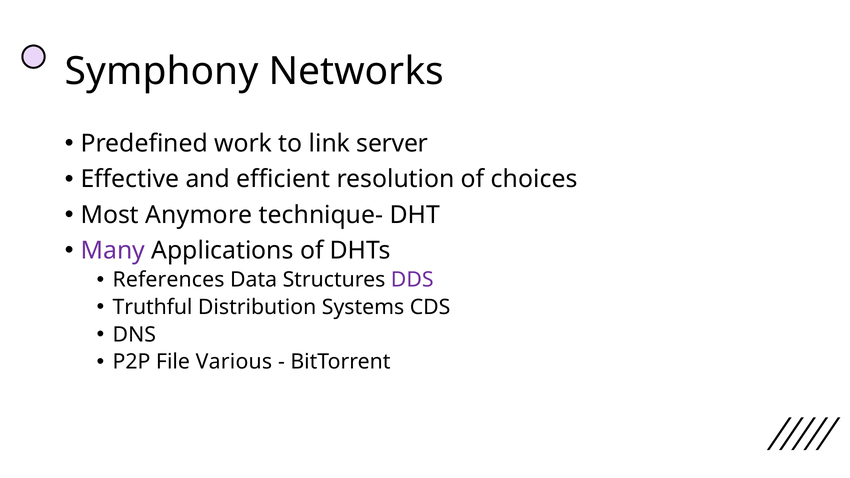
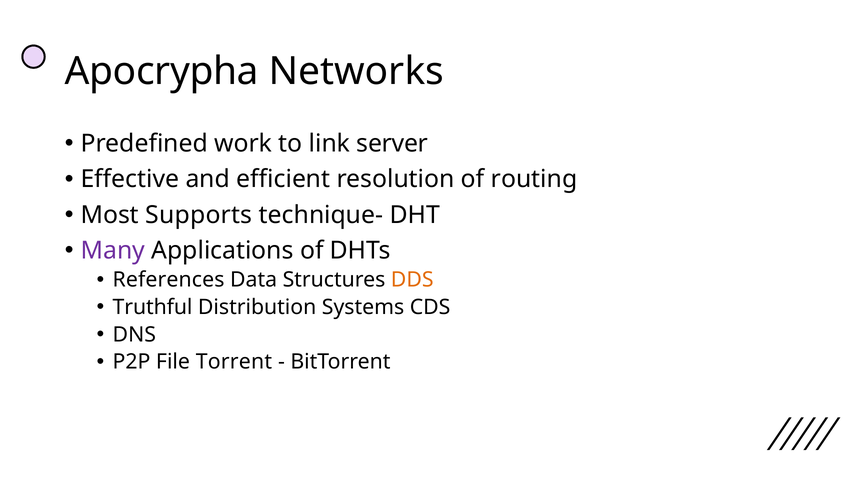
Symphony: Symphony -> Apocrypha
choices: choices -> routing
Anymore: Anymore -> Supports
DDS colour: purple -> orange
Various: Various -> Torrent
